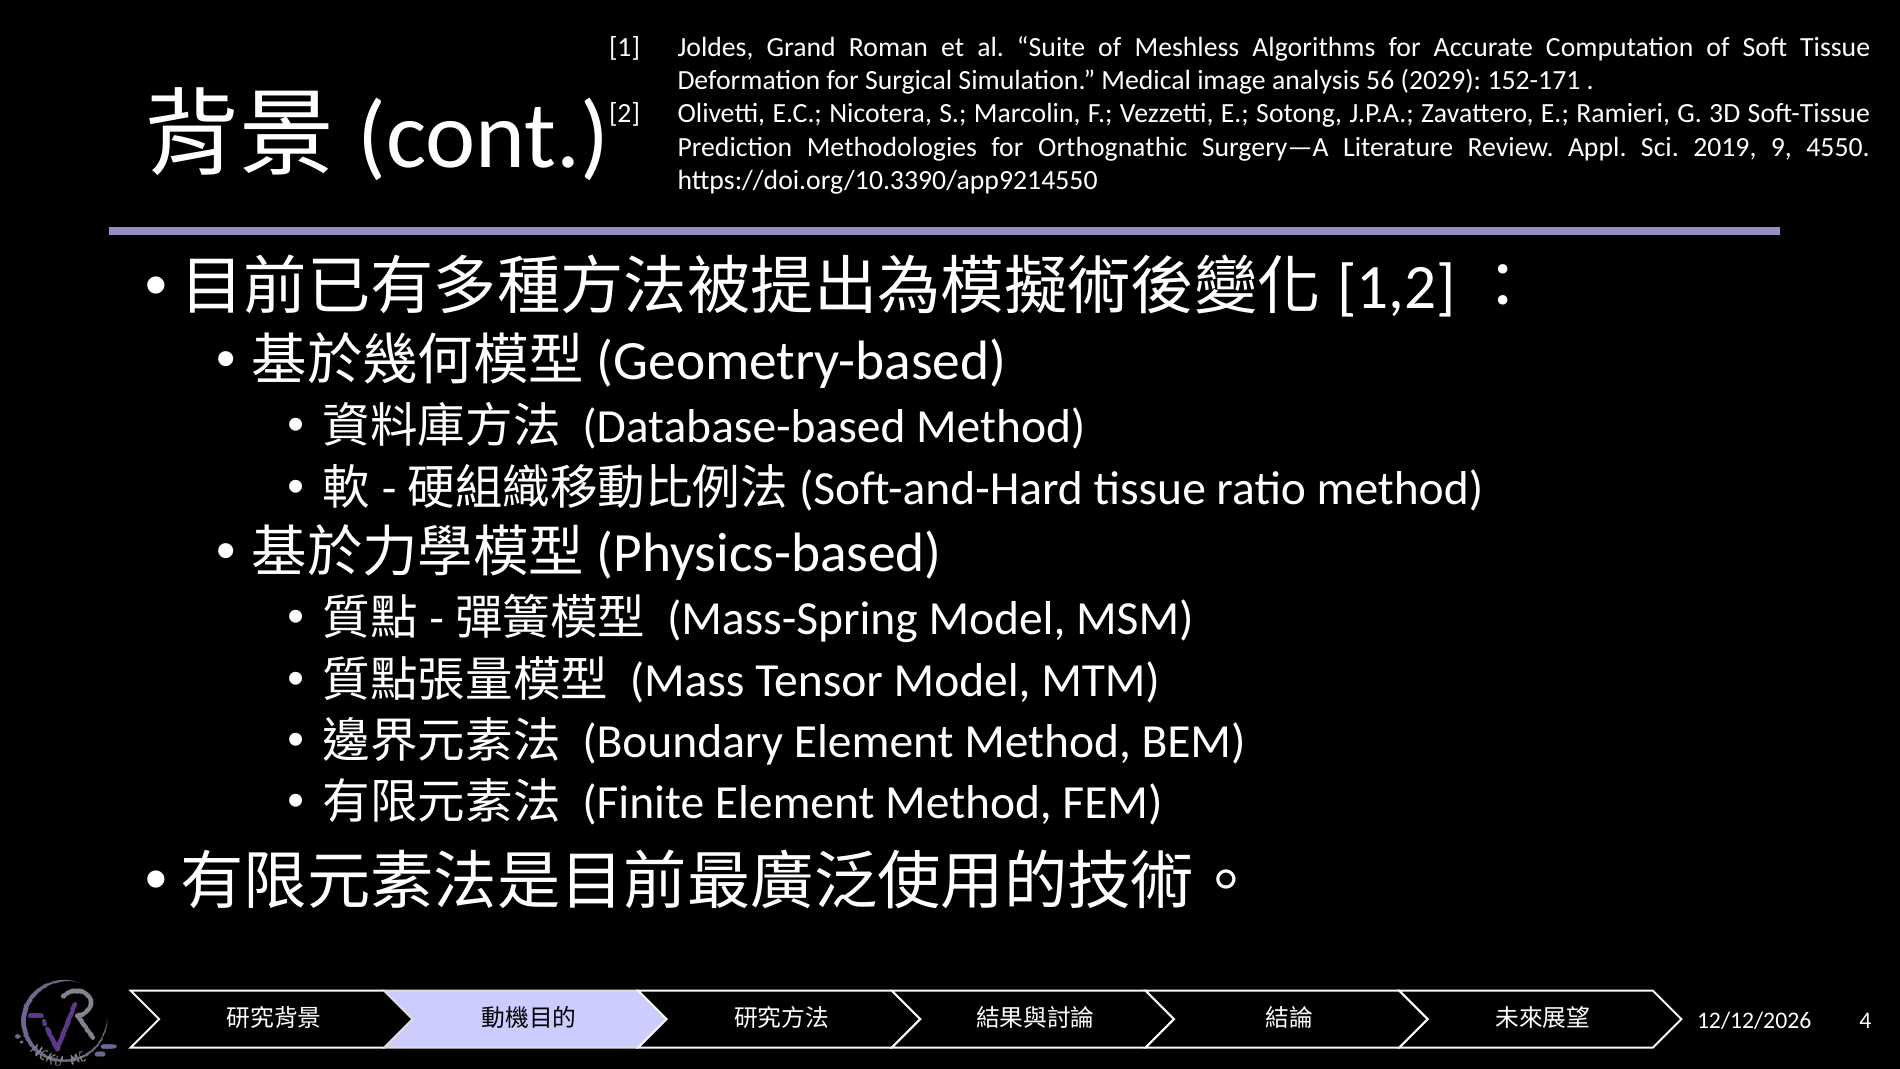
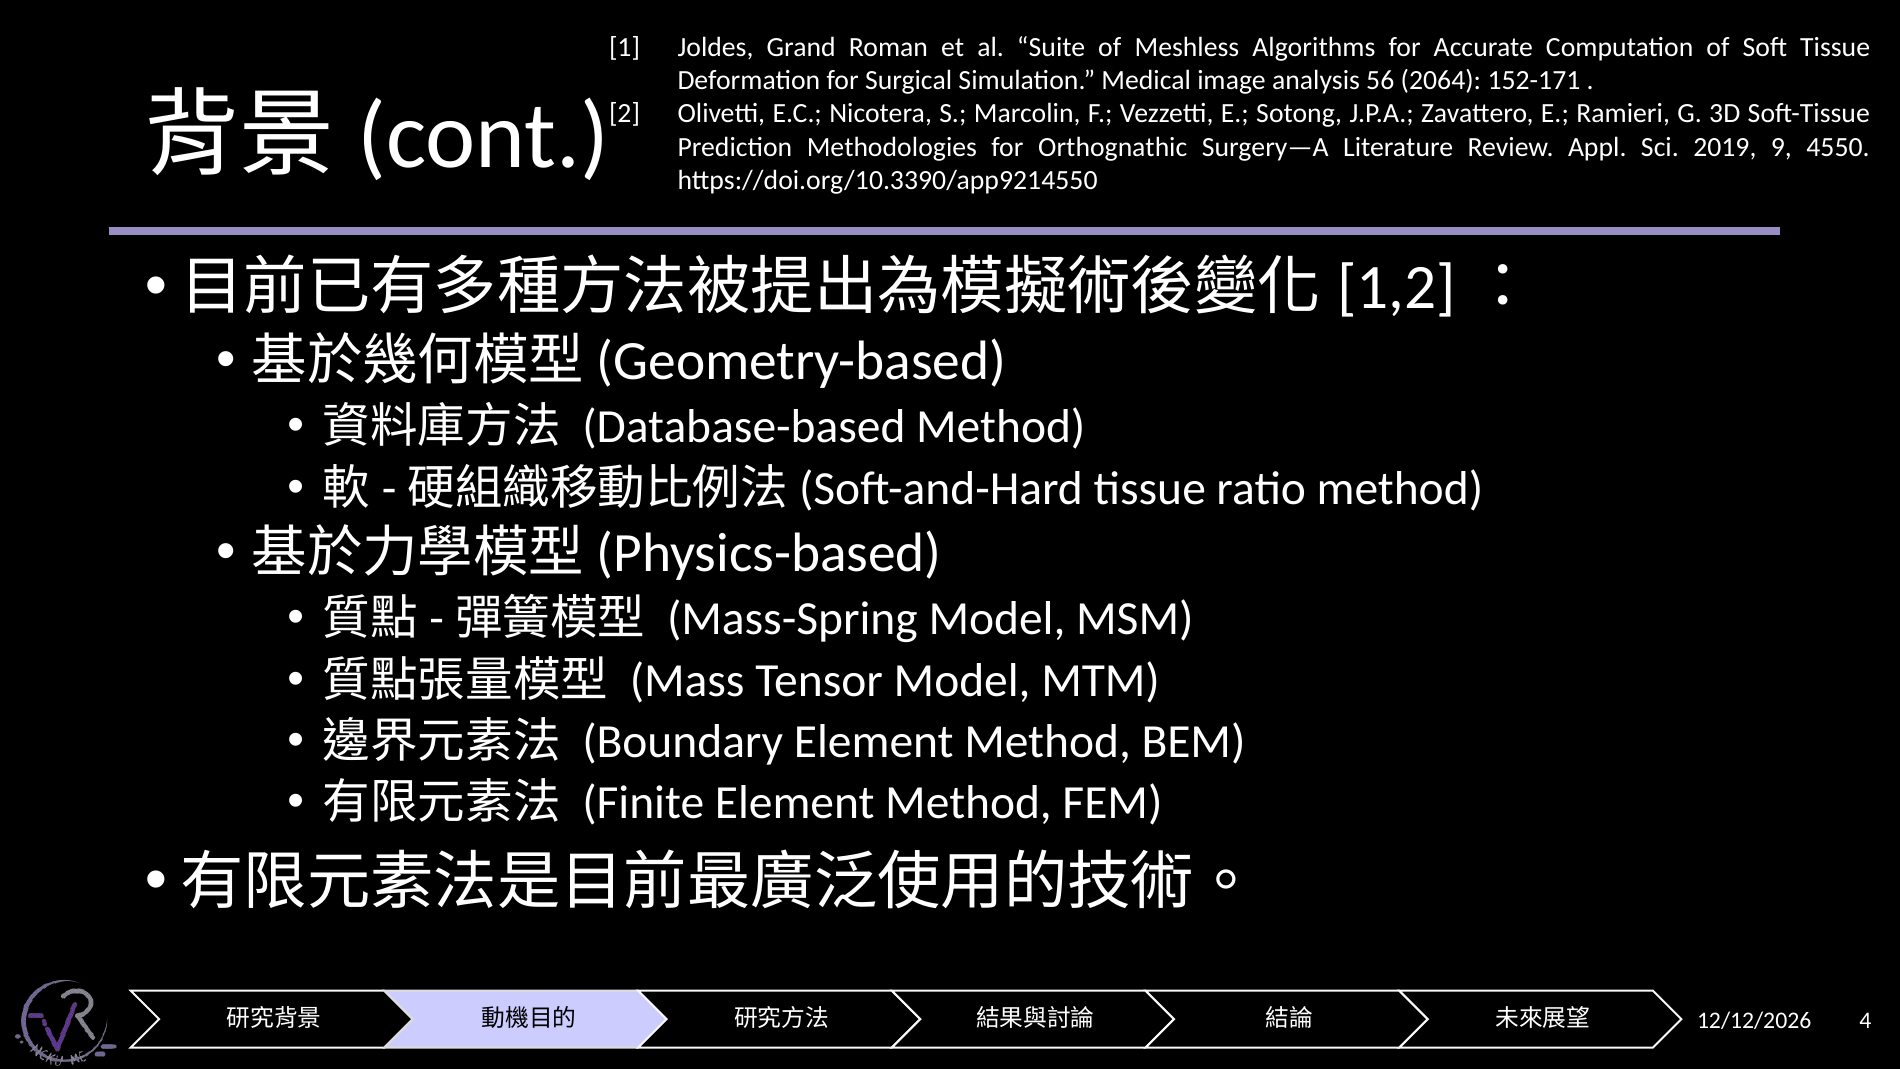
2029: 2029 -> 2064
